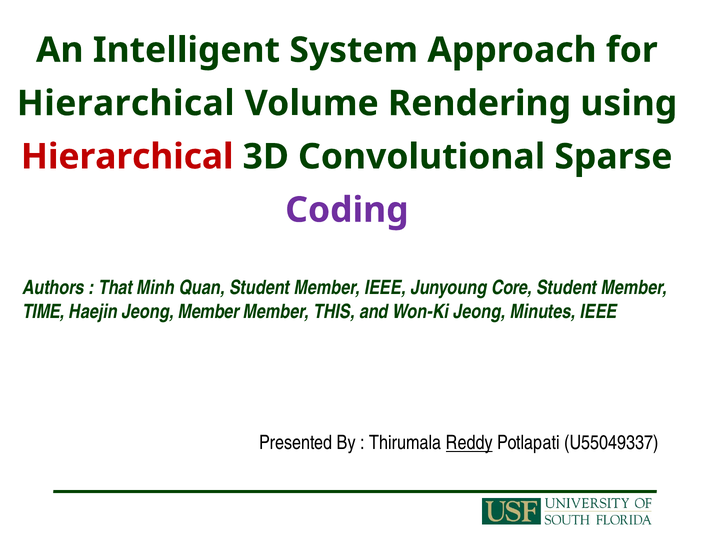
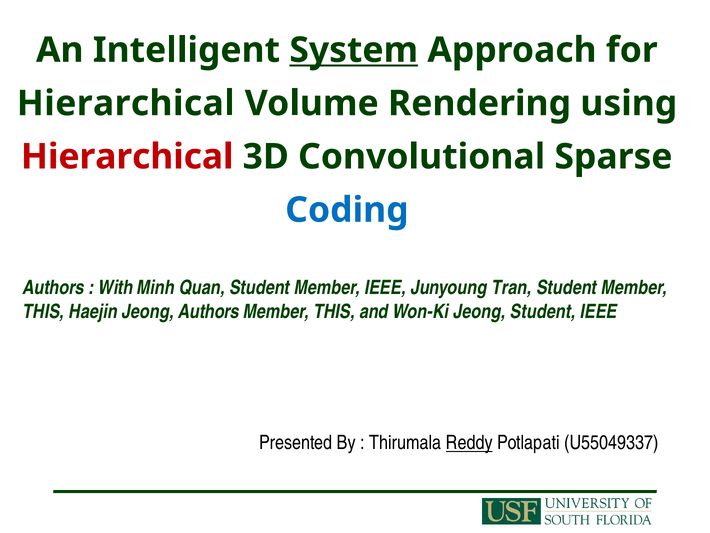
System underline: none -> present
Coding colour: purple -> blue
That: That -> With
Core: Core -> Tran
TIME at (44, 311): TIME -> THIS
Jeong Member: Member -> Authors
Jeong Minutes: Minutes -> Student
